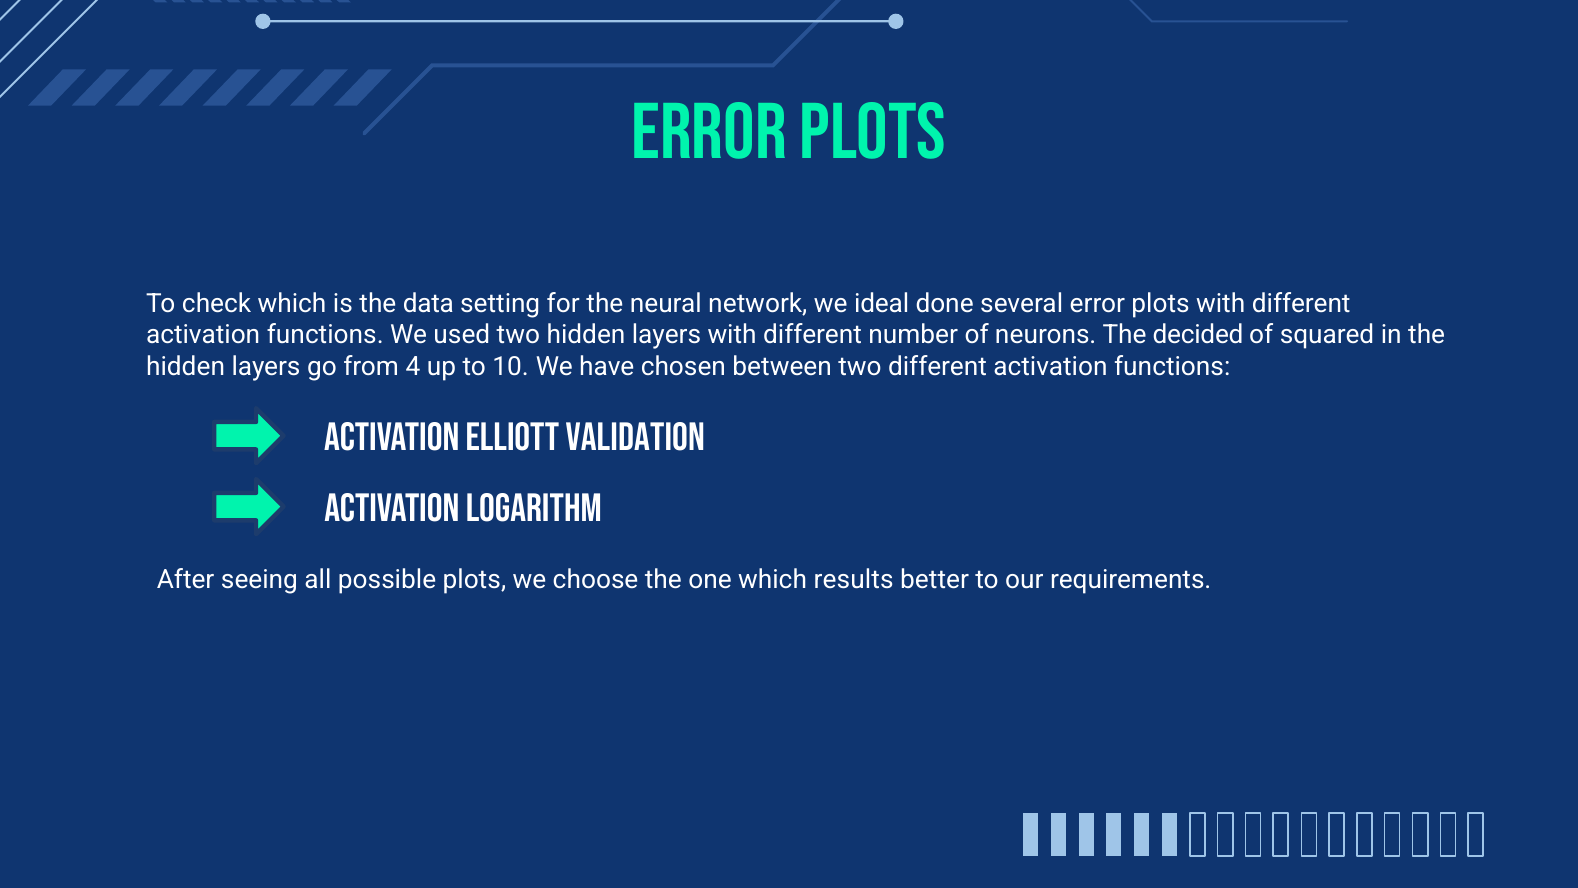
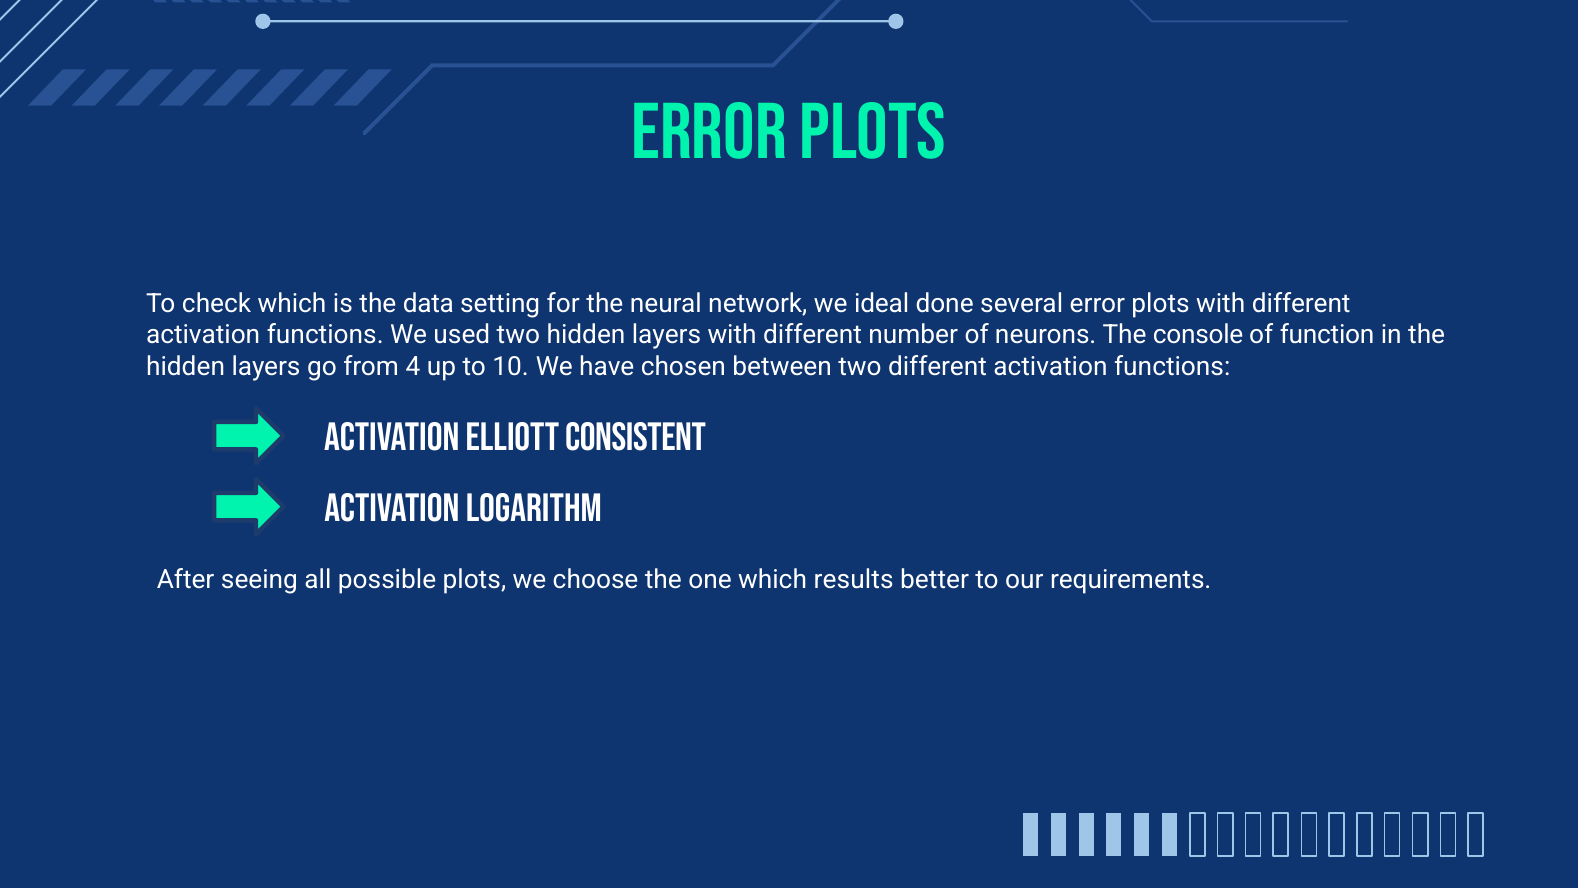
decided: decided -> console
squared: squared -> function
VALIDATION: VALIDATION -> CONSISTENT
